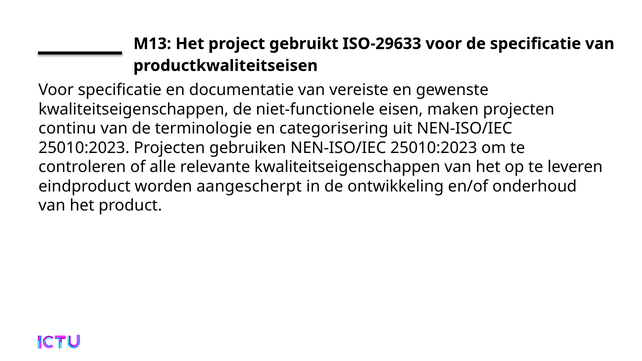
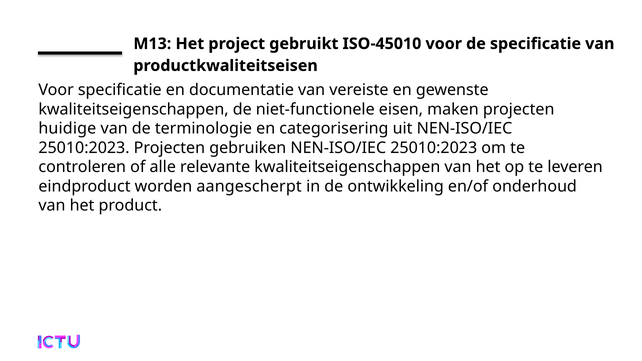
ISO-29633: ISO-29633 -> ISO-45010
continu: continu -> huidige
